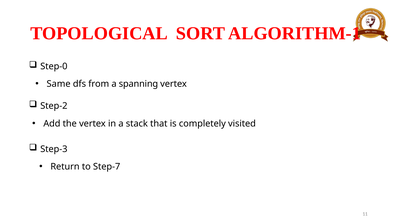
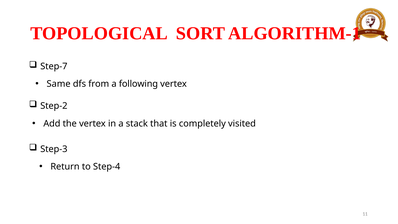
Step-0: Step-0 -> Step-7
spanning: spanning -> following
Step-7: Step-7 -> Step-4
